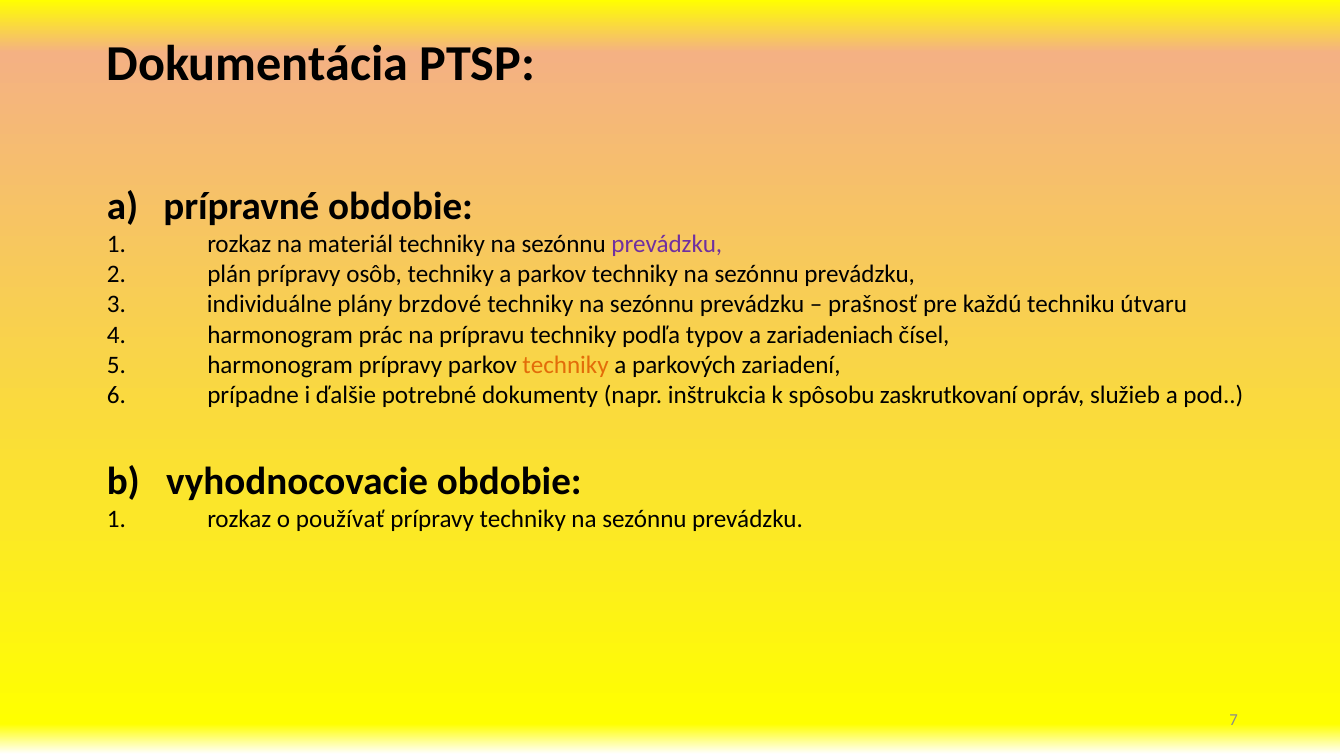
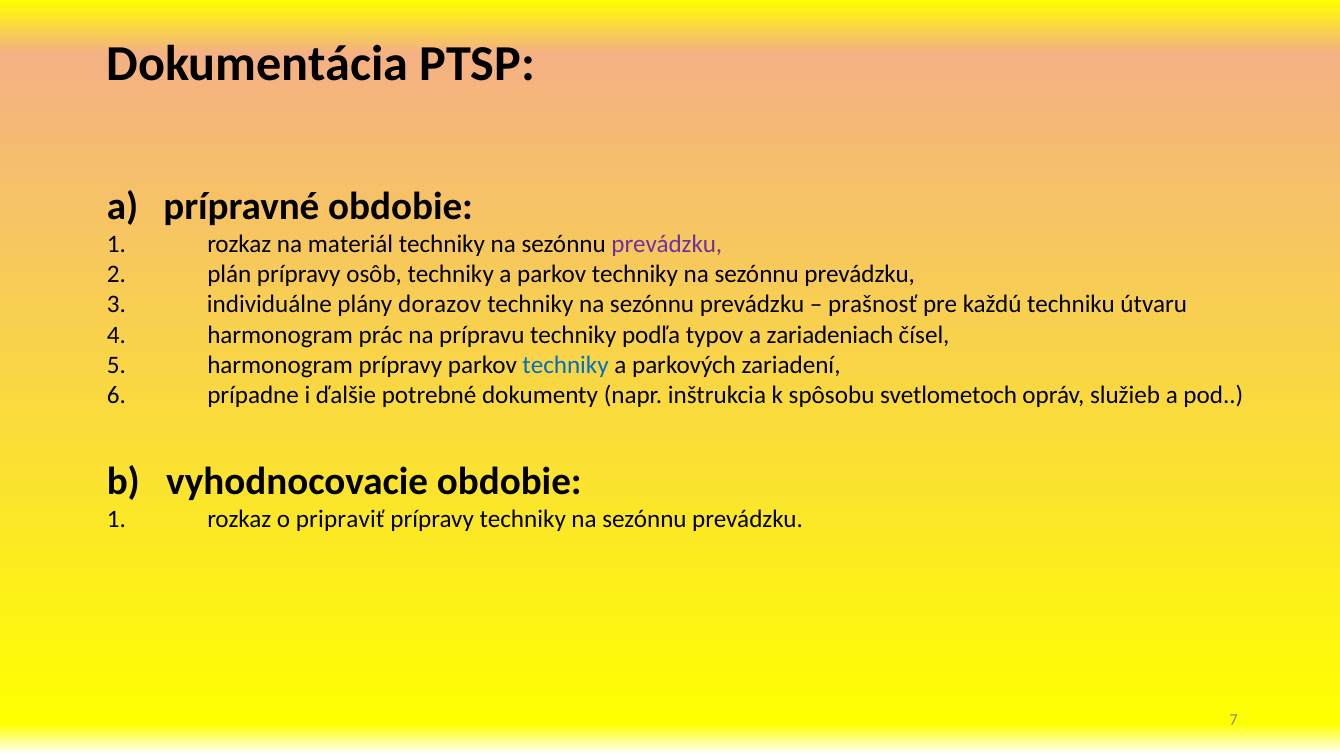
brzdové: brzdové -> dorazov
techniky at (566, 365) colour: orange -> blue
zaskrutkovaní: zaskrutkovaní -> svetlometoch
používať: používať -> pripraviť
